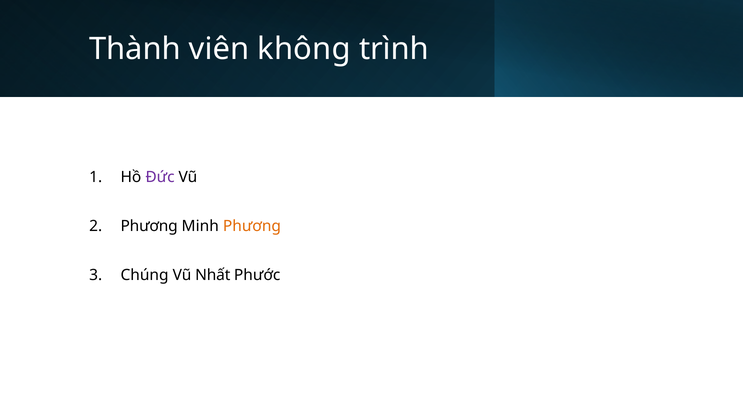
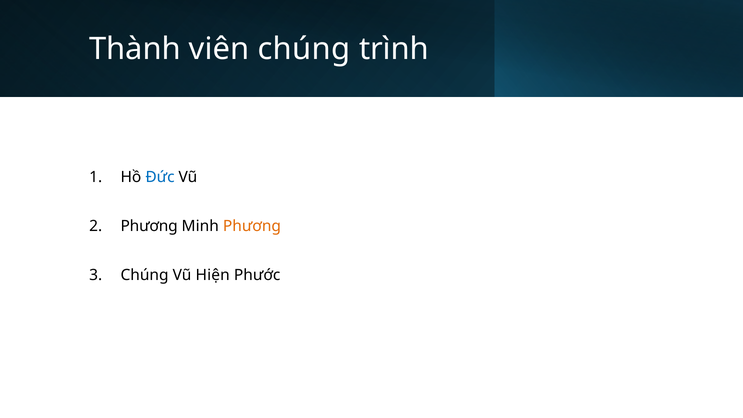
viên không: không -> chúng
Đức colour: purple -> blue
Nhất: Nhất -> Hiện
